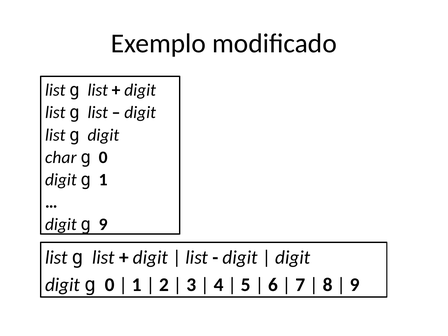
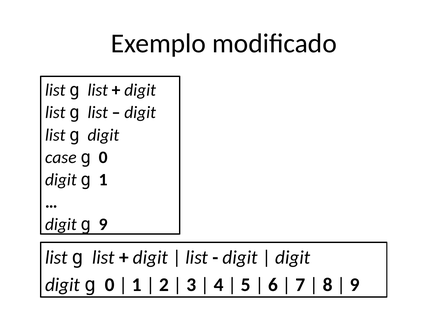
char: char -> case
